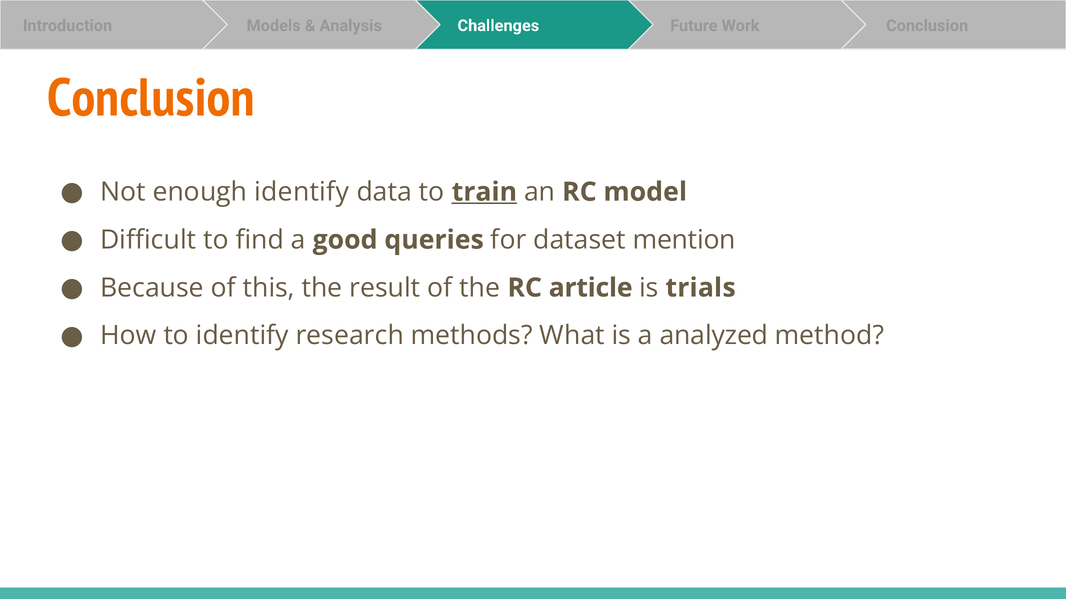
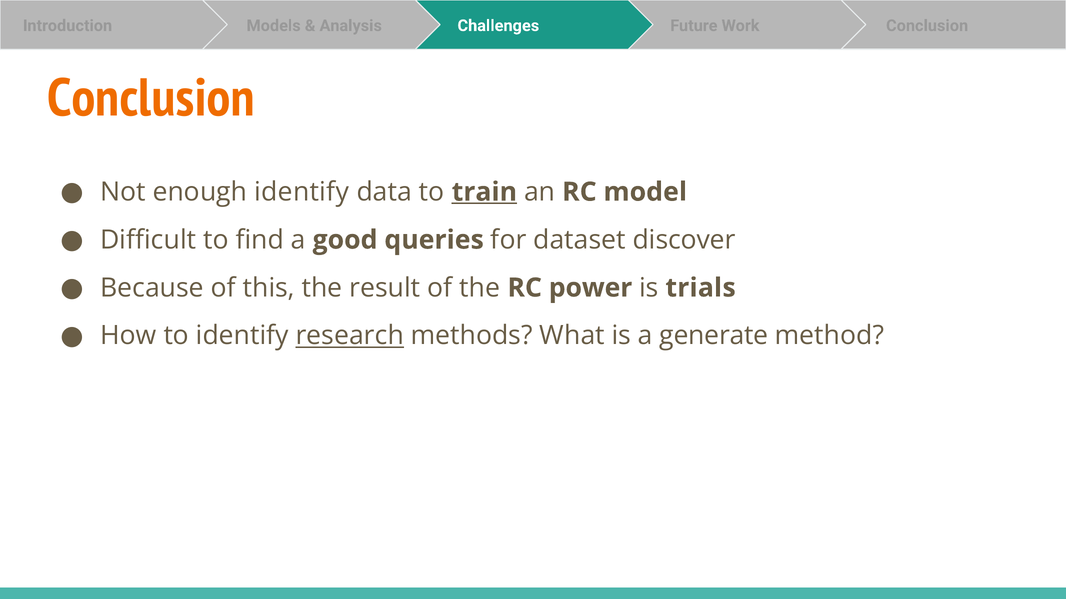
mention: mention -> discover
article: article -> power
research underline: none -> present
analyzed: analyzed -> generate
